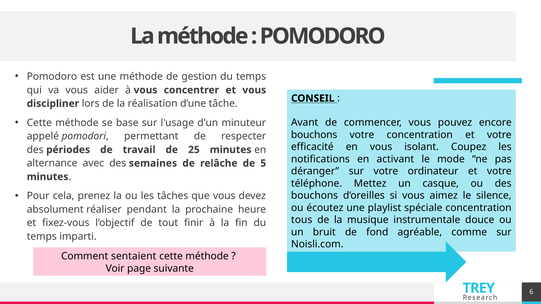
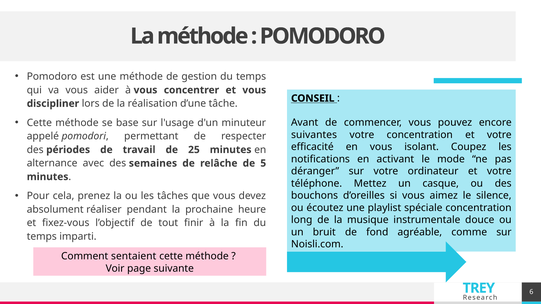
bouchons at (314, 135): bouchons -> suivantes
tous: tous -> long
